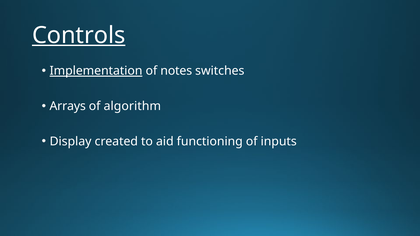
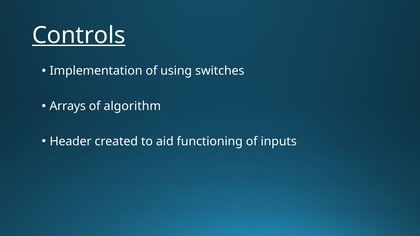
Implementation underline: present -> none
notes: notes -> using
Display: Display -> Header
